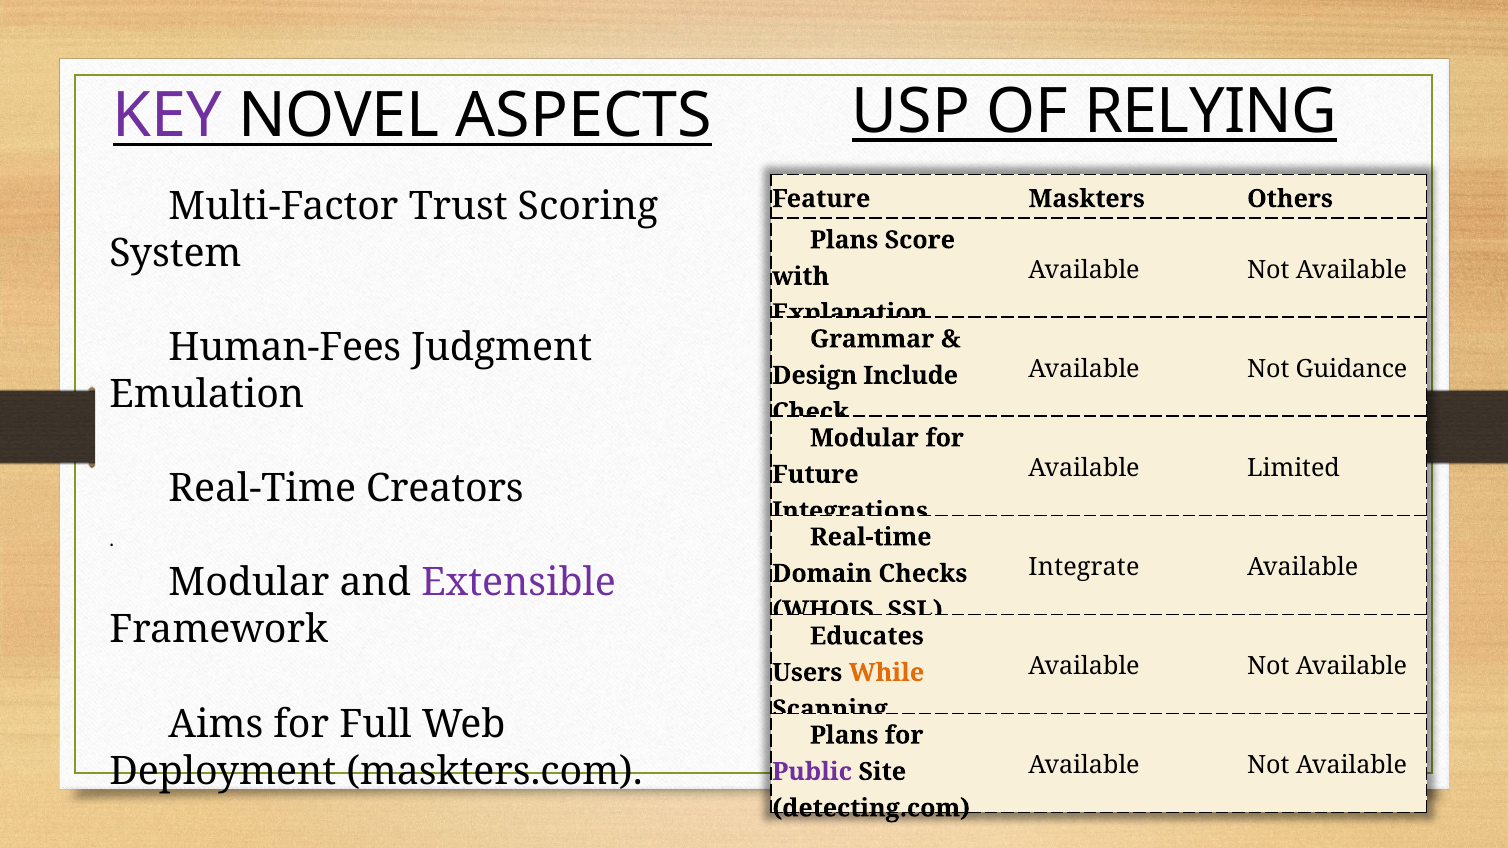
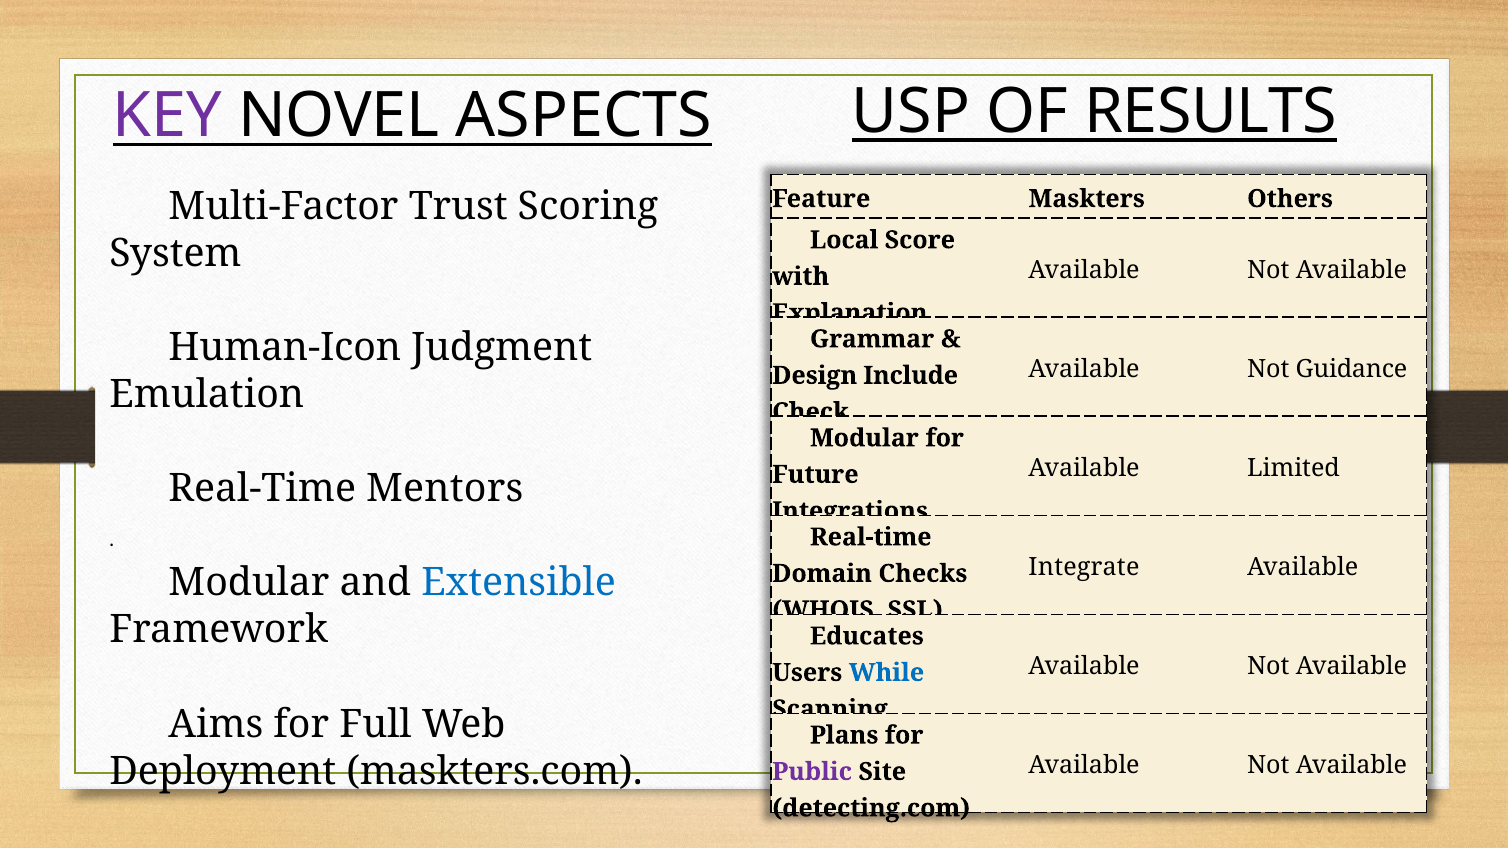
RELYING: RELYING -> RESULTS
Plans at (844, 240): Plans -> Local
Human-Fees: Human-Fees -> Human-Icon
Creators: Creators -> Mentors
Extensible colour: purple -> blue
While colour: orange -> blue
